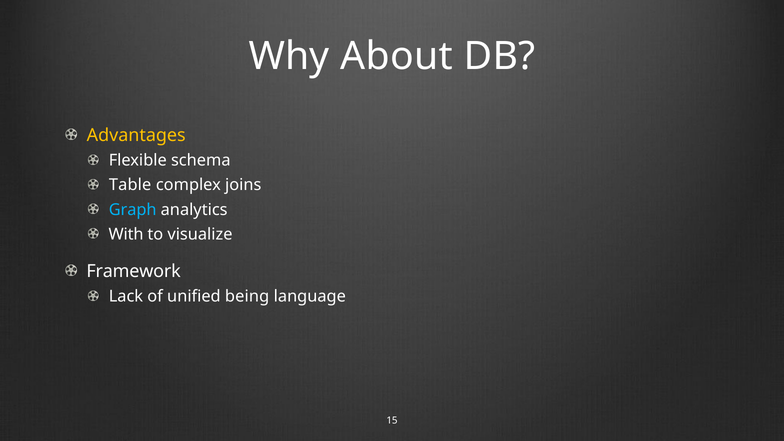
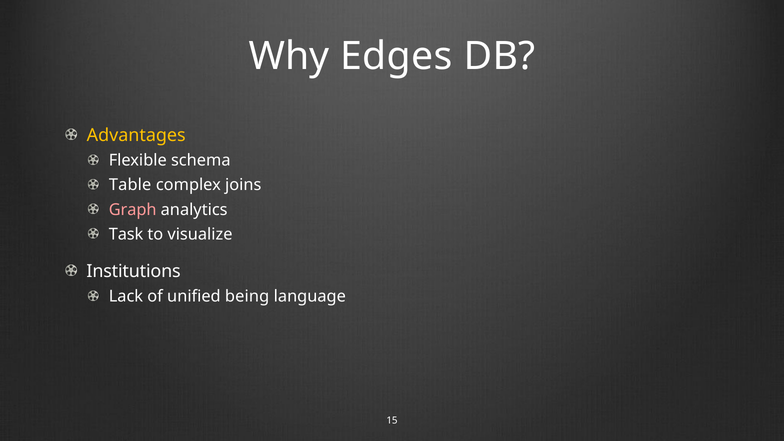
About: About -> Edges
Graph colour: light blue -> pink
With: With -> Task
Framework: Framework -> Institutions
